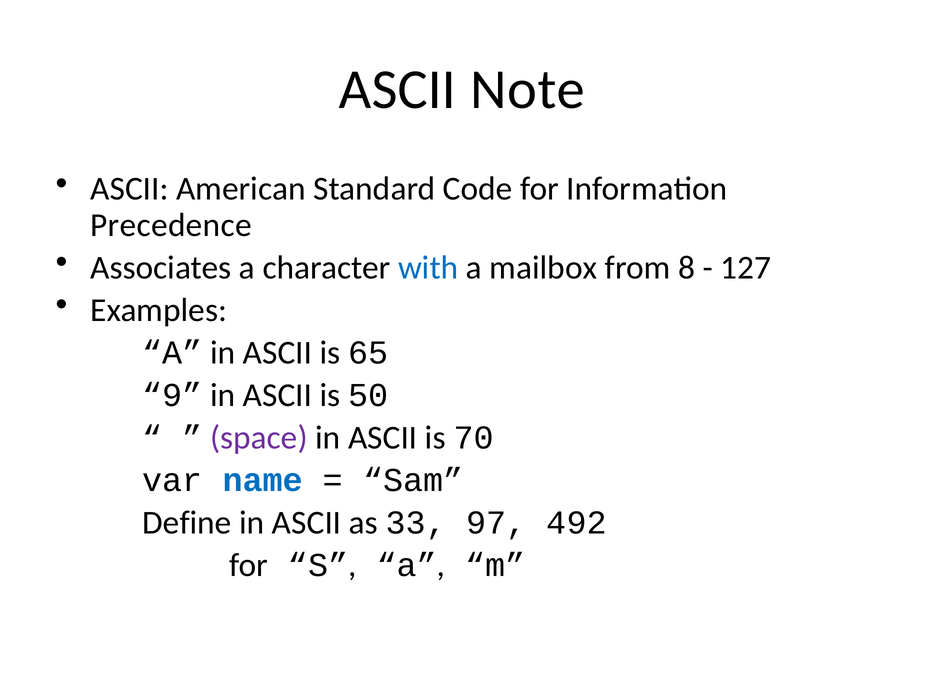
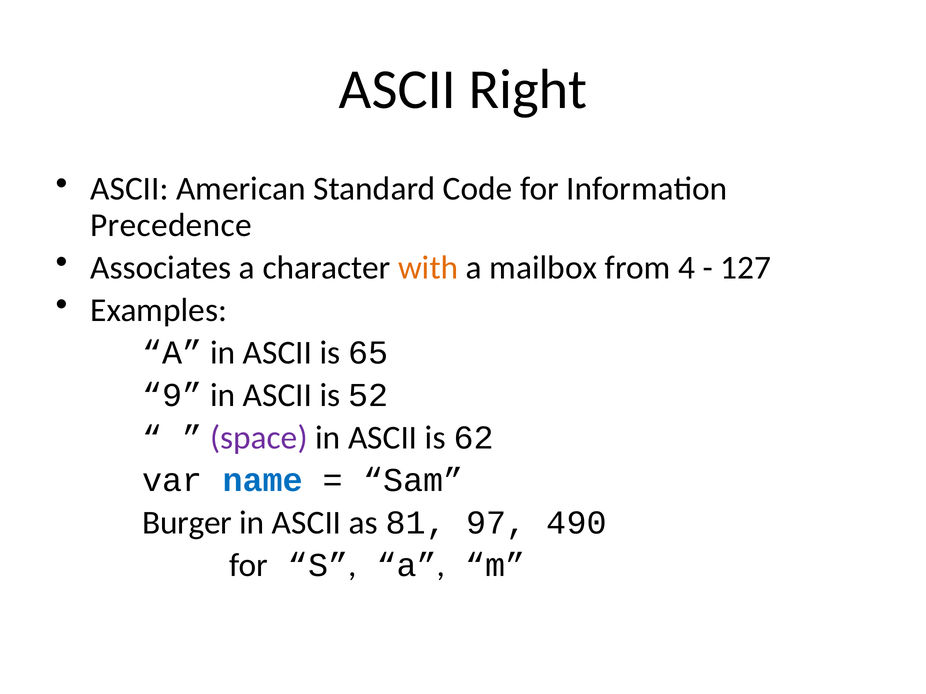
Note: Note -> Right
with colour: blue -> orange
8: 8 -> 4
50: 50 -> 52
70: 70 -> 62
Define: Define -> Burger
33: 33 -> 81
492: 492 -> 490
